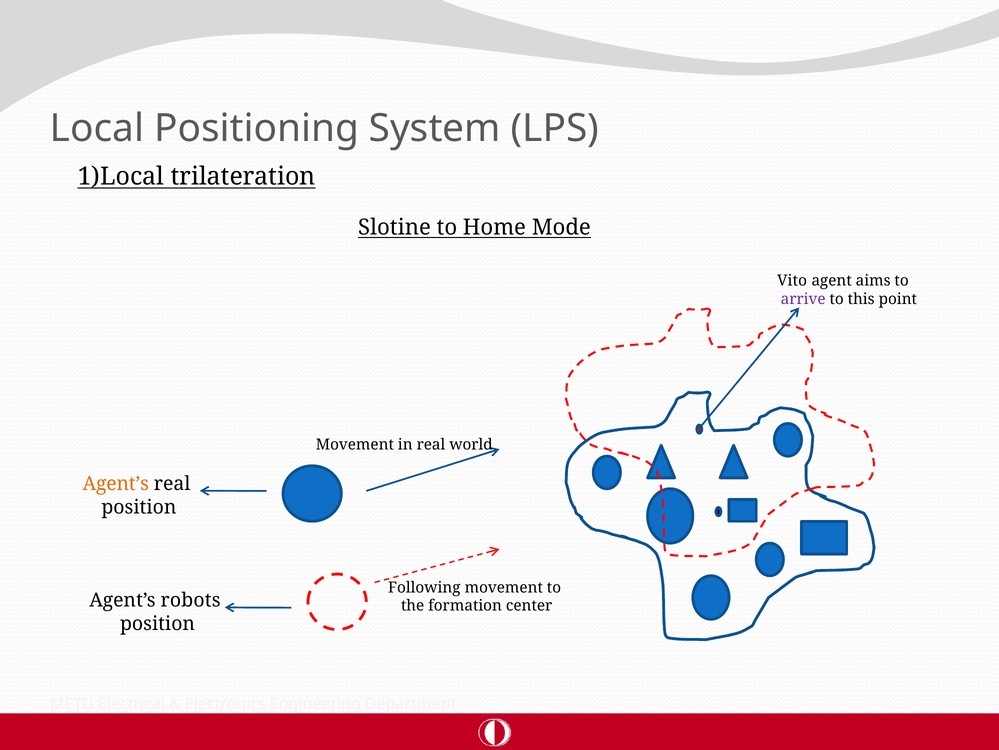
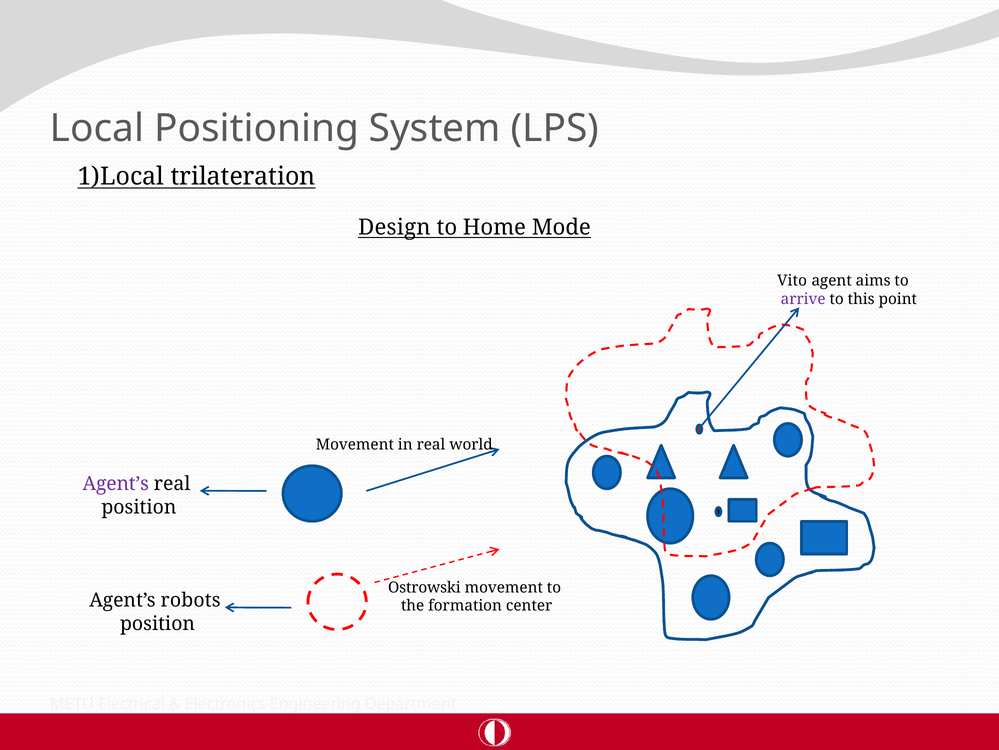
Slotine: Slotine -> Design
Agent’s at (116, 483) colour: orange -> purple
Following: Following -> Ostrowski
